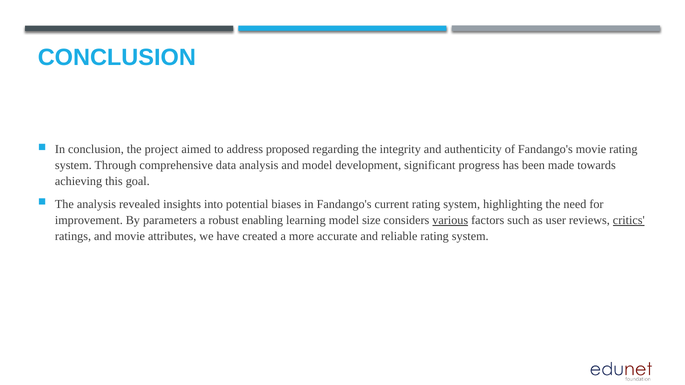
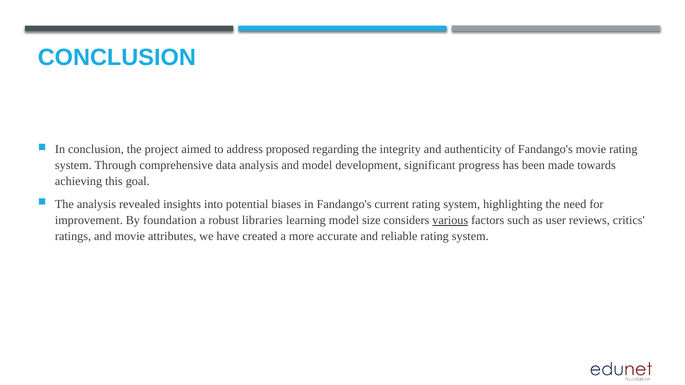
parameters: parameters -> foundation
enabling: enabling -> libraries
critics underline: present -> none
